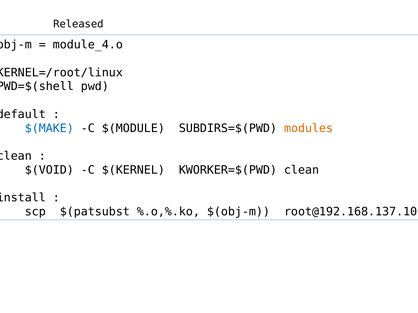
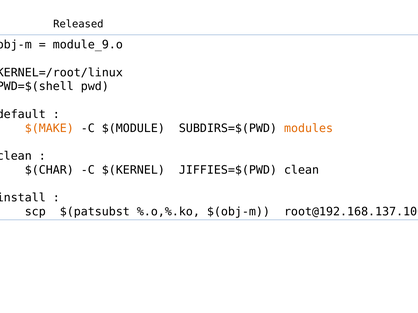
module_4.o: module_4.o -> module_9.o
$(MAKE colour: blue -> orange
$(VOID: $(VOID -> $(CHAR
KWORKER=$(PWD: KWORKER=$(PWD -> JIFFIES=$(PWD
